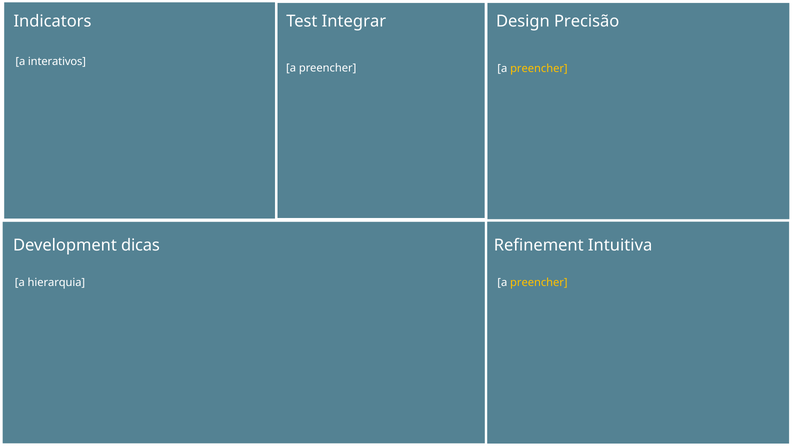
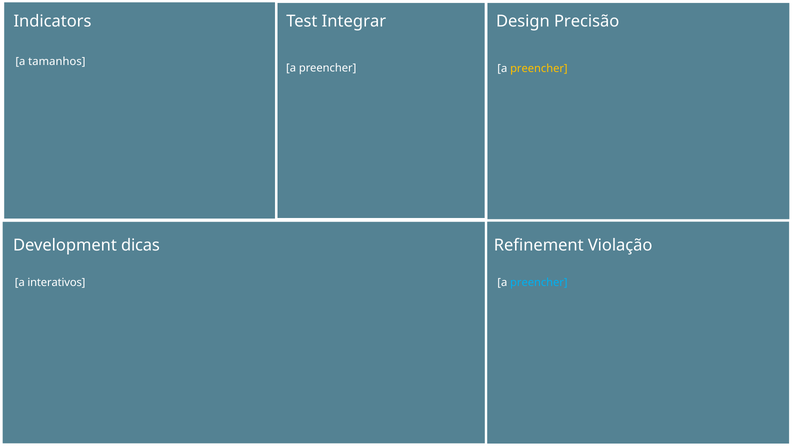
interativos: interativos -> tamanhos
Intuitiva: Intuitiva -> Violação
hierarquia: hierarquia -> interativos
preencher at (539, 282) colour: yellow -> light blue
